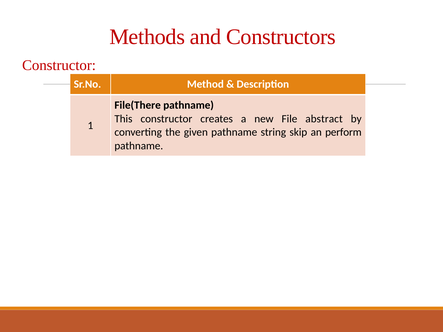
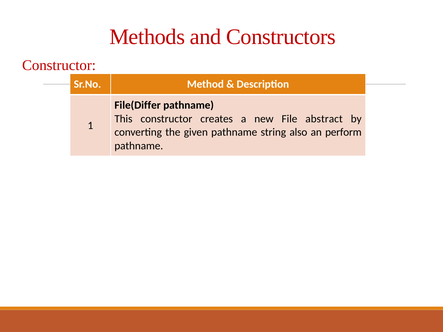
File(There: File(There -> File(Differ
skip: skip -> also
